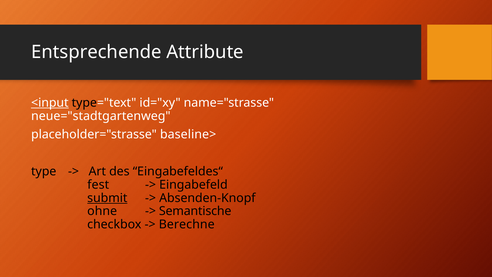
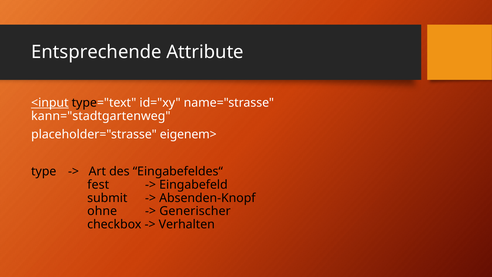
neue="stadtgartenweg: neue="stadtgartenweg -> kann="stadtgartenweg
baseline>: baseline> -> eigenem>
submit underline: present -> none
Semantische: Semantische -> Generischer
Berechne: Berechne -> Verhalten
